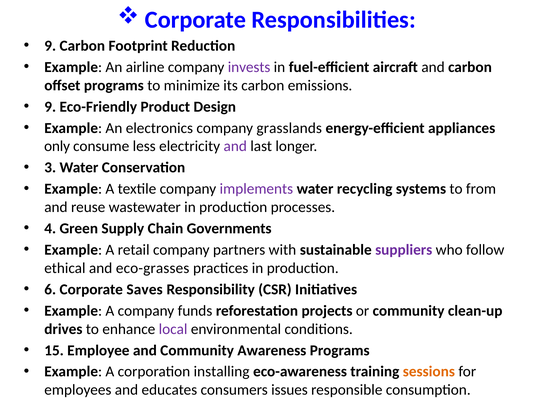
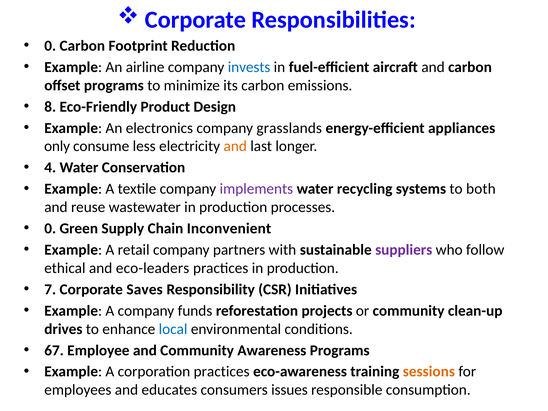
9 at (50, 46): 9 -> 0
invests colour: purple -> blue
9 at (50, 107): 9 -> 8
and at (235, 146) colour: purple -> orange
3: 3 -> 4
from: from -> both
4 at (50, 228): 4 -> 0
Governments: Governments -> Inconvenient
eco-grasses: eco-grasses -> eco-leaders
6: 6 -> 7
local colour: purple -> blue
15: 15 -> 67
corporation installing: installing -> practices
